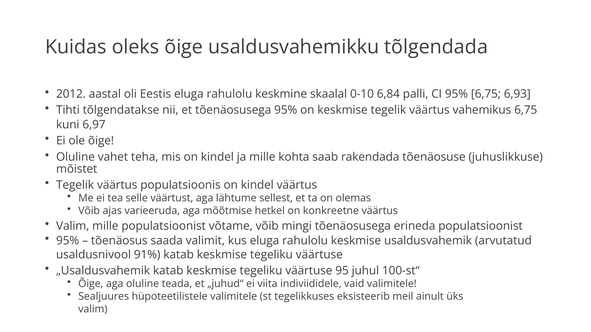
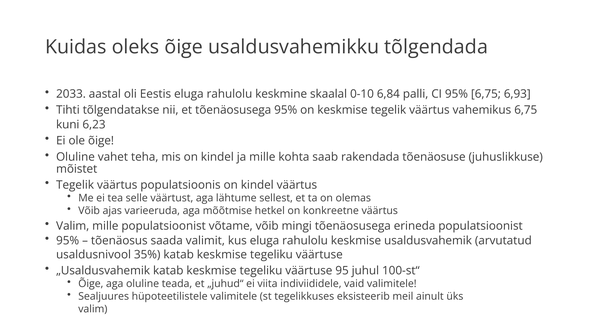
2012: 2012 -> 2033
6,97: 6,97 -> 6,23
91%: 91% -> 35%
